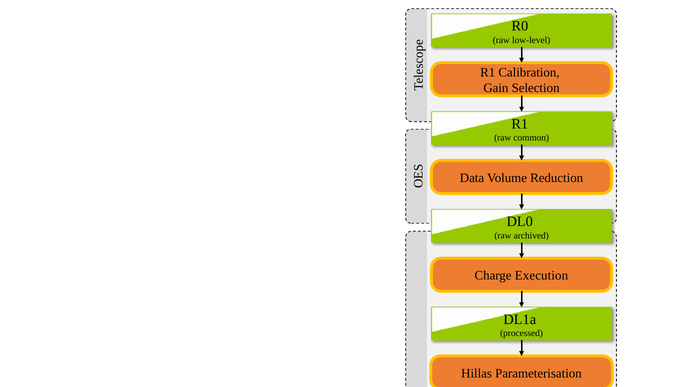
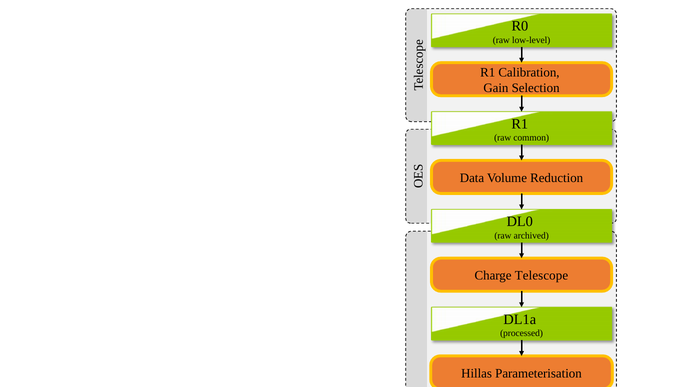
Execution: Execution -> Telescope
